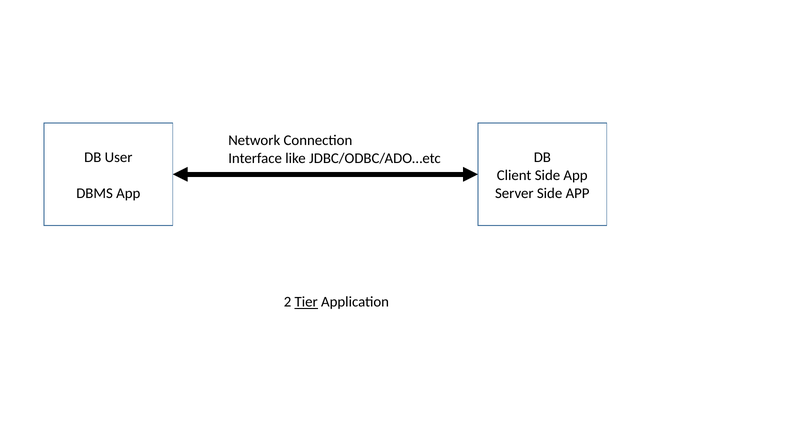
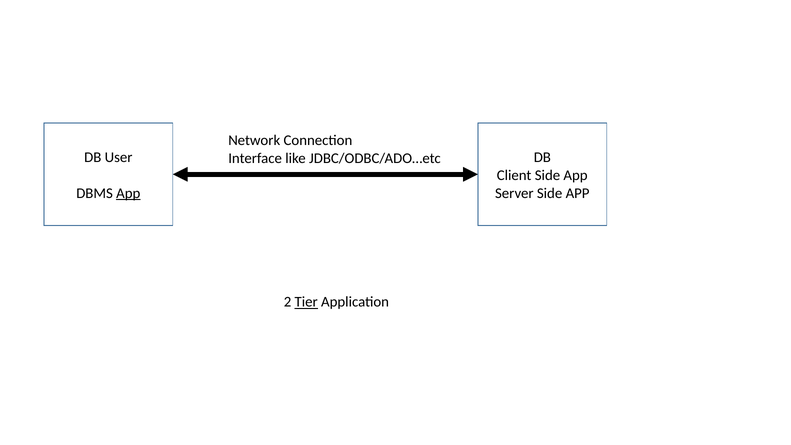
App at (128, 193) underline: none -> present
